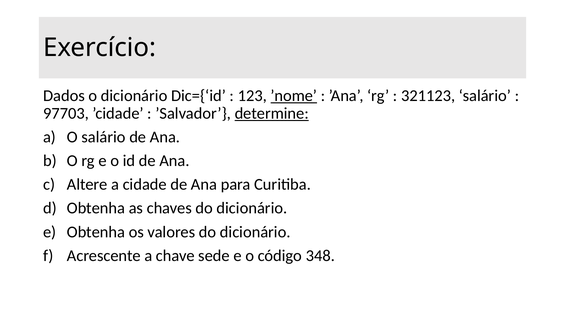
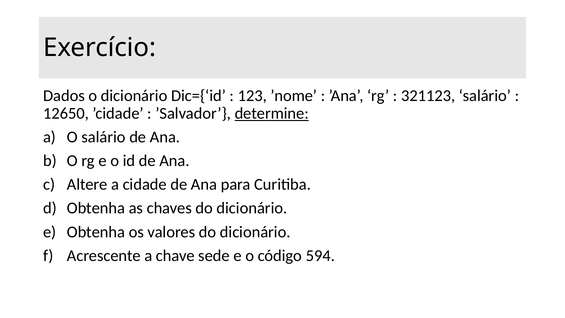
’nome underline: present -> none
97703: 97703 -> 12650
348: 348 -> 594
